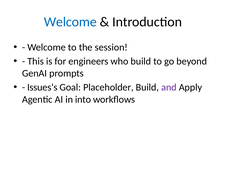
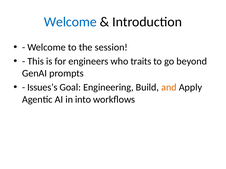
who build: build -> traits
Placeholder: Placeholder -> Engineering
and colour: purple -> orange
